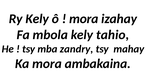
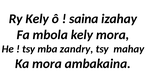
mora at (84, 19): mora -> saina
kely tahio: tahio -> mora
